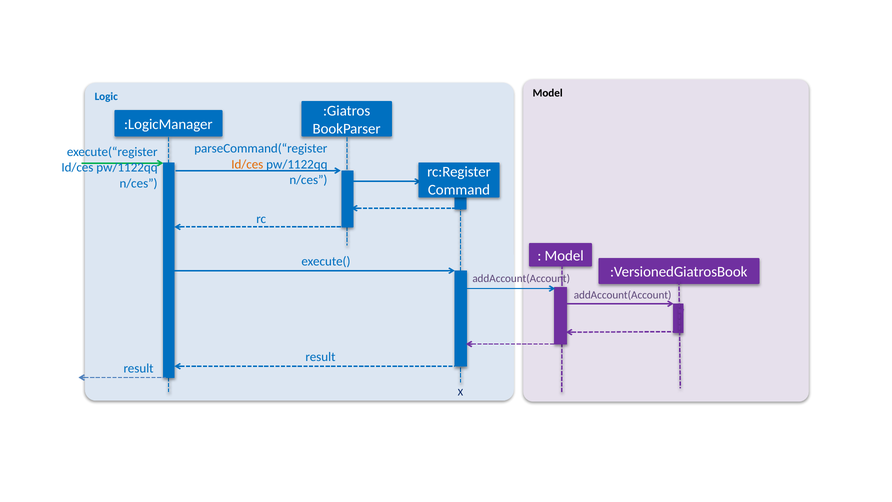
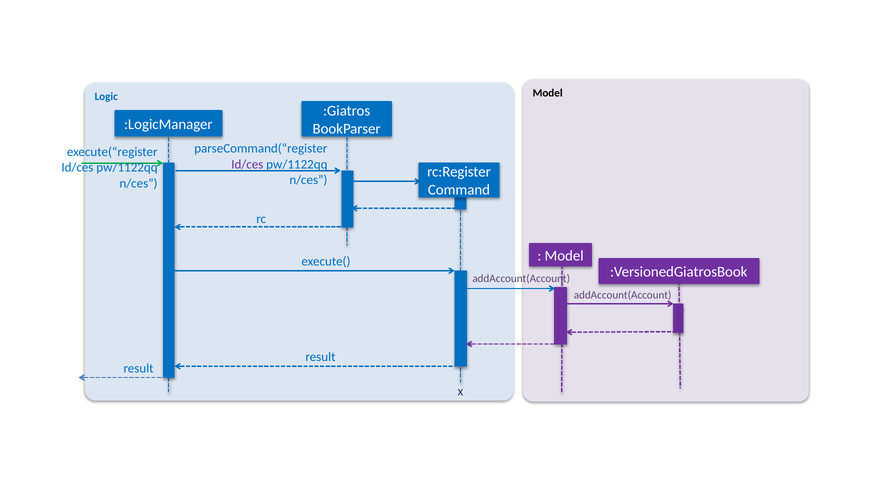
Id/ces at (247, 164) colour: orange -> purple
